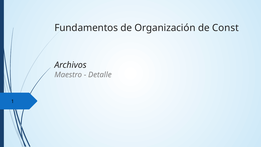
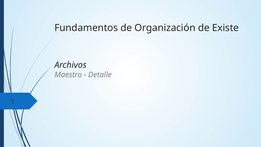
Const: Const -> Existe
